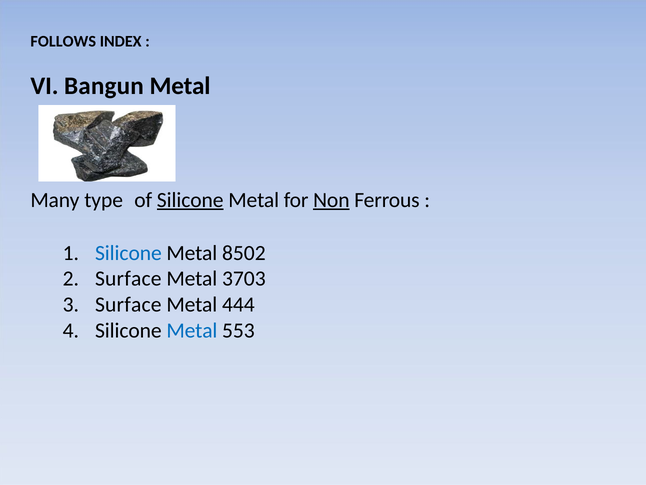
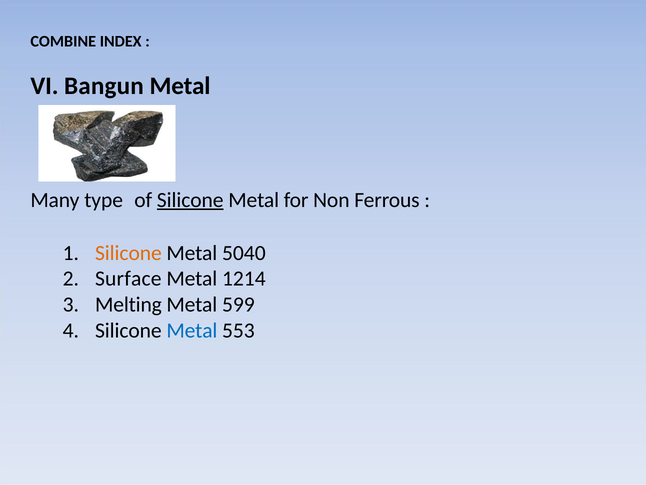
FOLLOWS: FOLLOWS -> COMBINE
Non underline: present -> none
Silicone at (128, 253) colour: blue -> orange
8502: 8502 -> 5040
3703: 3703 -> 1214
Surface at (128, 304): Surface -> Melting
444: 444 -> 599
